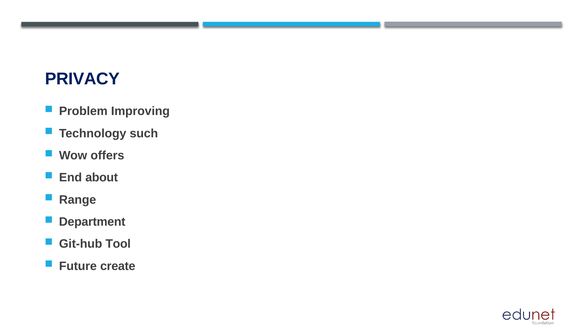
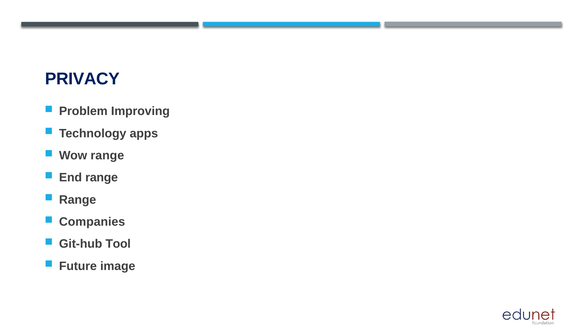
such: such -> apps
Wow offers: offers -> range
End about: about -> range
Department: Department -> Companies
create: create -> image
